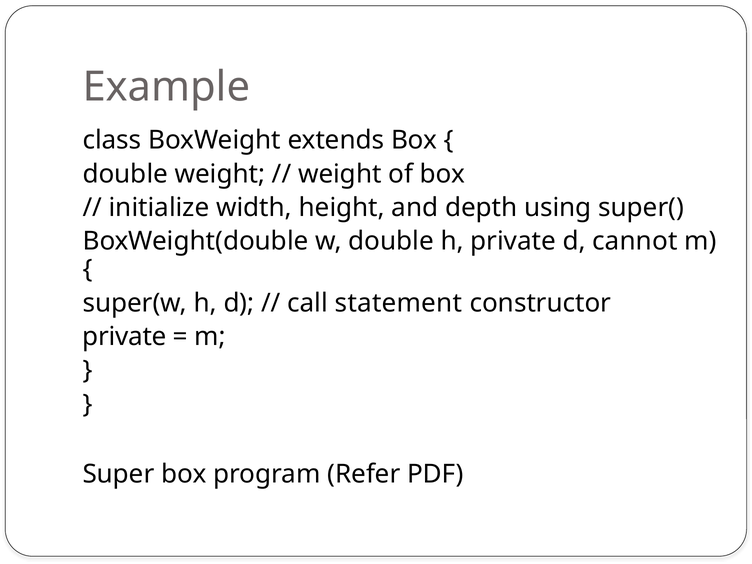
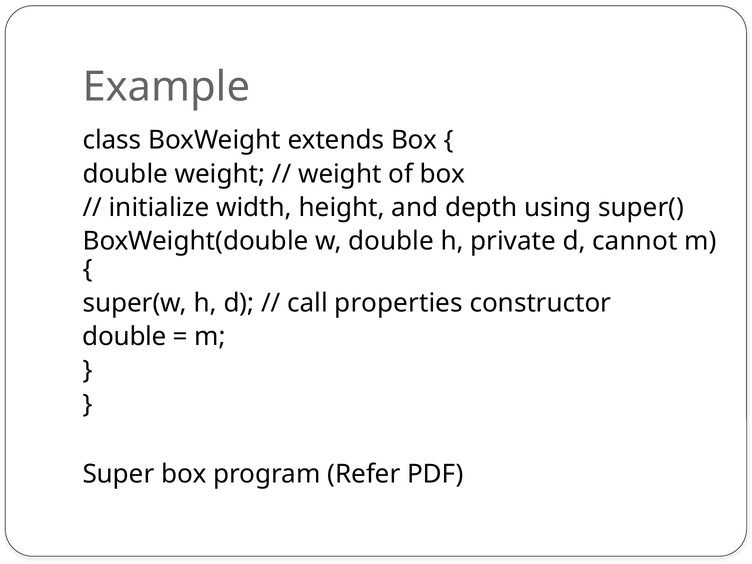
statement: statement -> properties
private at (124, 337): private -> double
